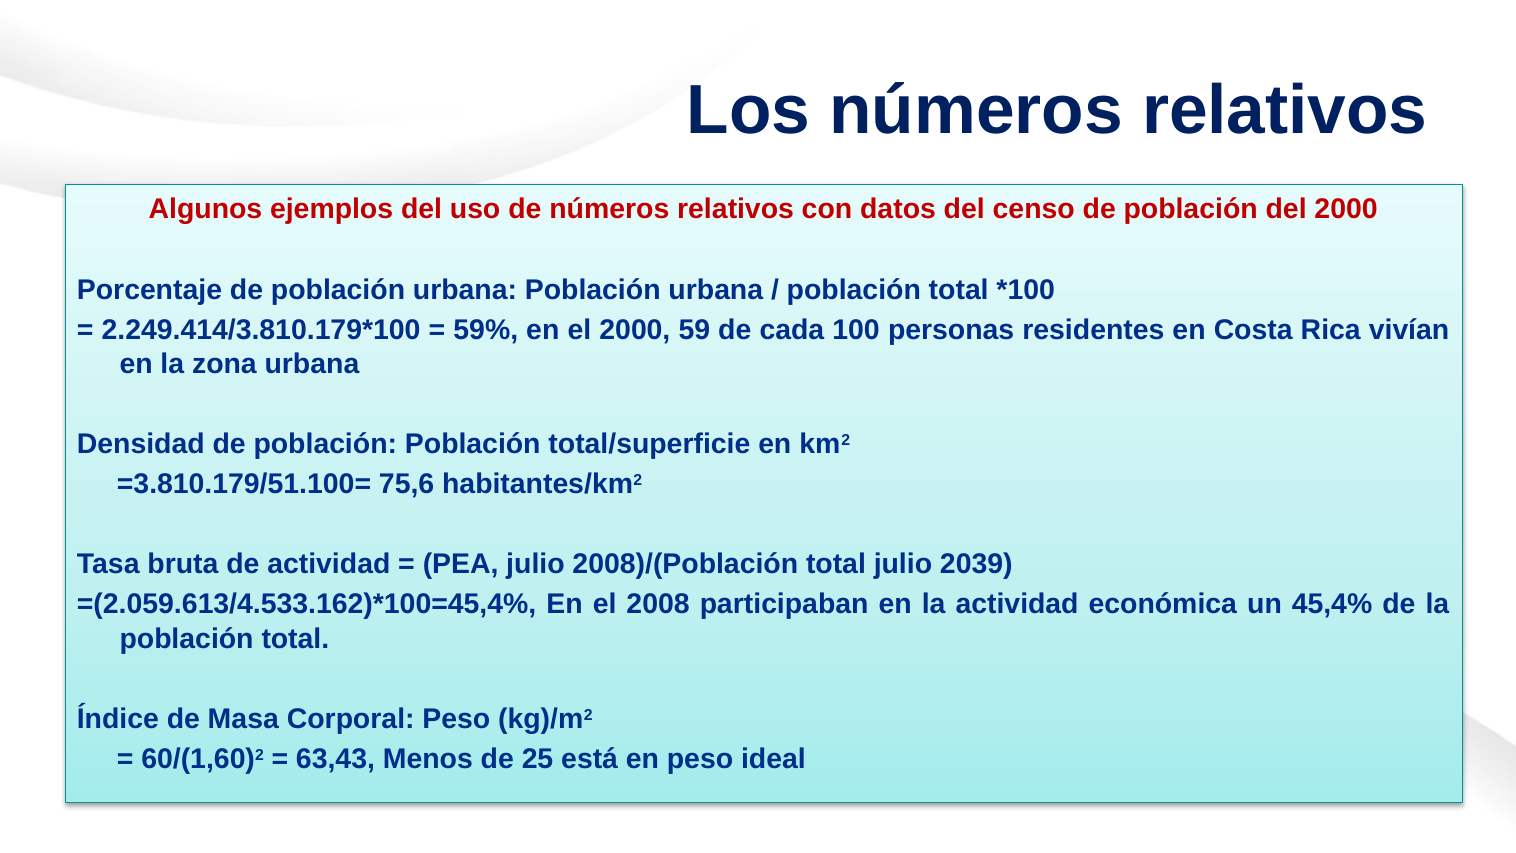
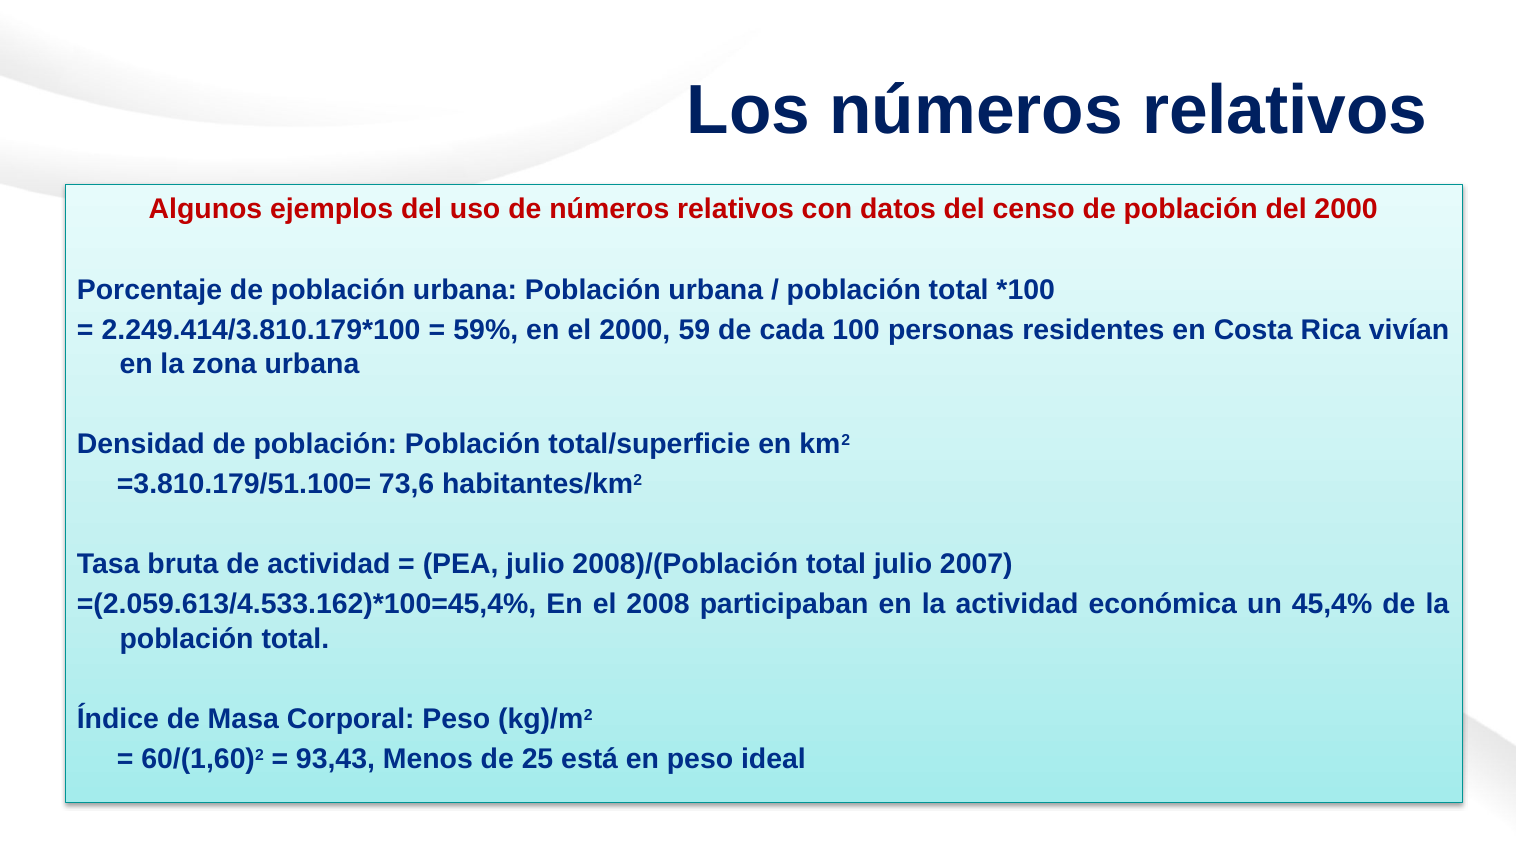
75,6: 75,6 -> 73,6
2039: 2039 -> 2007
63,43: 63,43 -> 93,43
